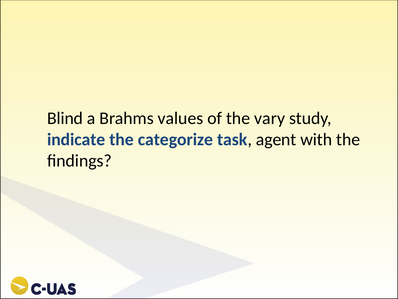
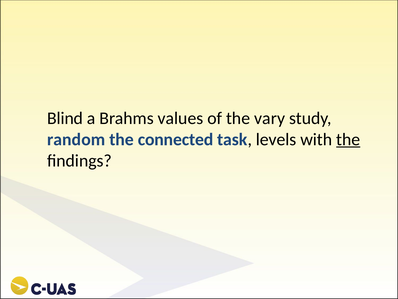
indicate: indicate -> random
categorize: categorize -> connected
agent: agent -> levels
the at (348, 139) underline: none -> present
